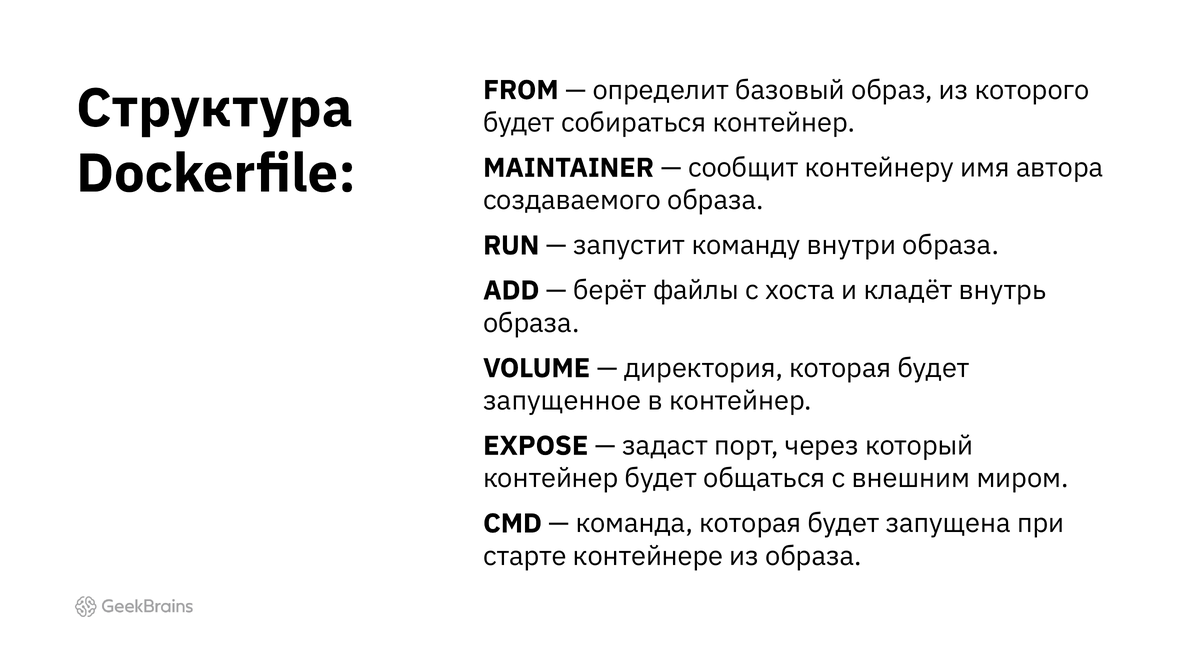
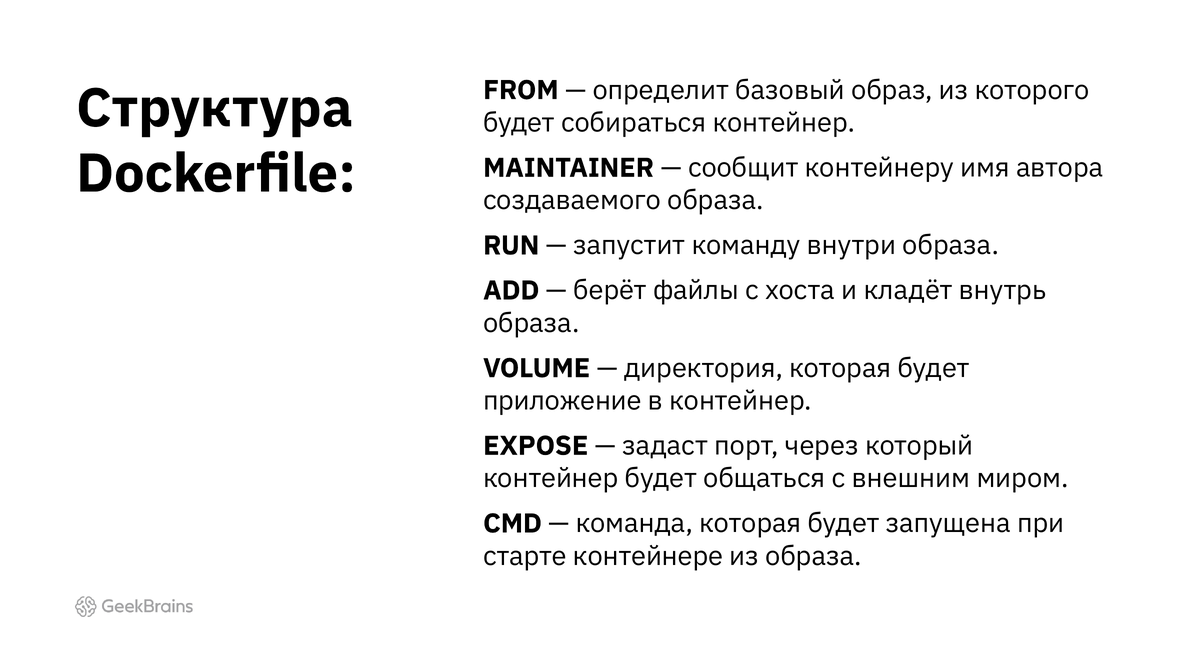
запущенное: запущенное -> приложение
